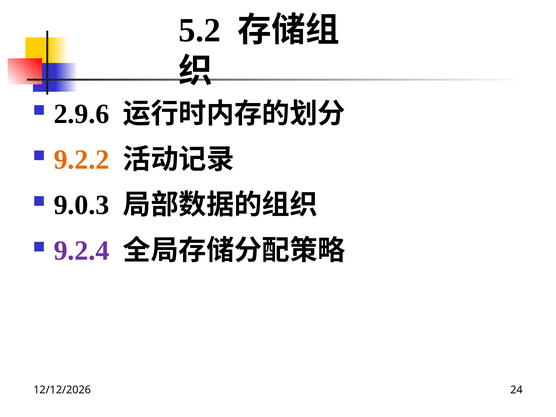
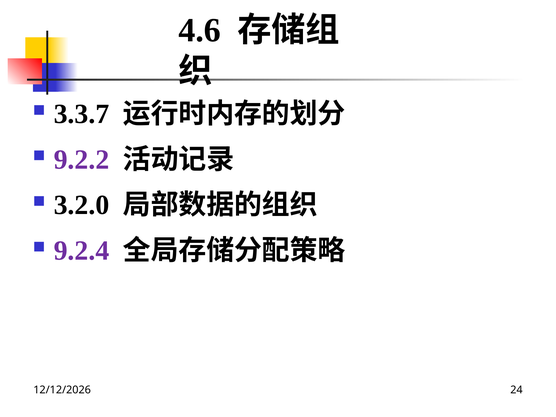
5.2: 5.2 -> 4.6
2.9.6: 2.9.6 -> 3.3.7
9.2.2 colour: orange -> purple
9.0.3: 9.0.3 -> 3.2.0
